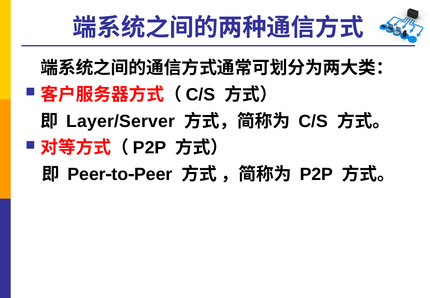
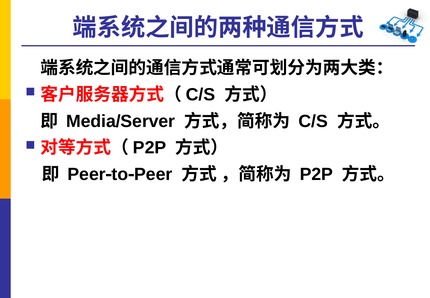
Layer/Server: Layer/Server -> Media/Server
